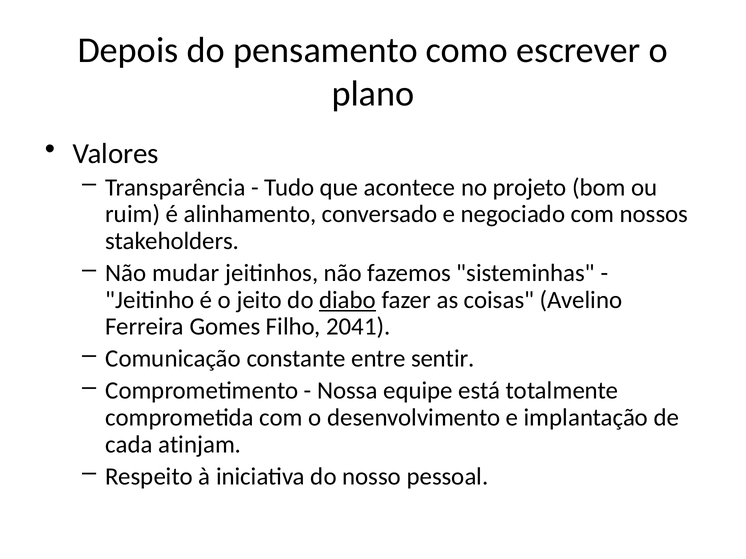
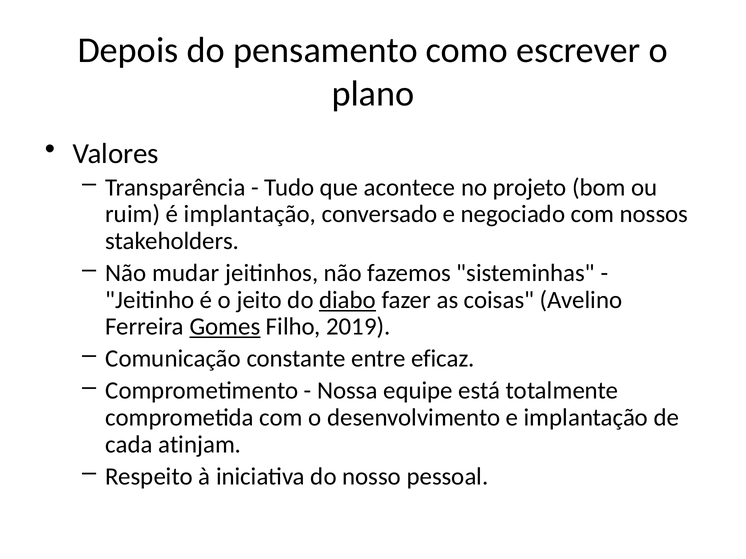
é alinhamento: alinhamento -> implantação
Gomes underline: none -> present
2041: 2041 -> 2019
sentir: sentir -> eficaz
